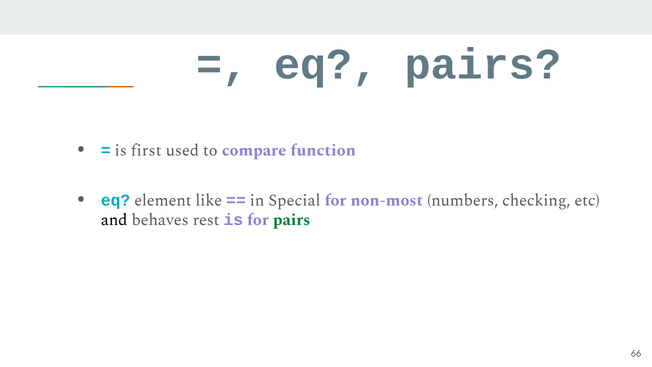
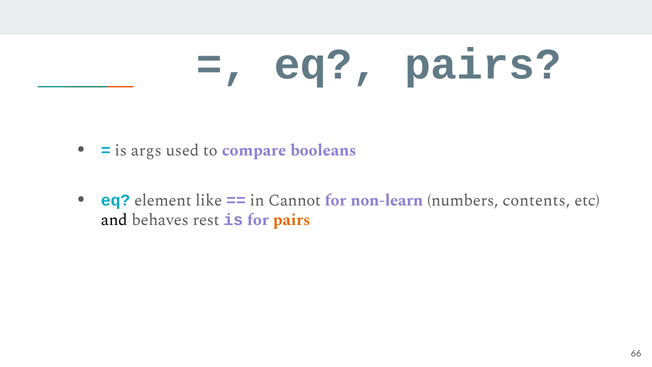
first: first -> args
function: function -> booleans
Special: Special -> Cannot
non-most: non-most -> non-learn
checking: checking -> contents
pairs at (292, 220) colour: green -> orange
